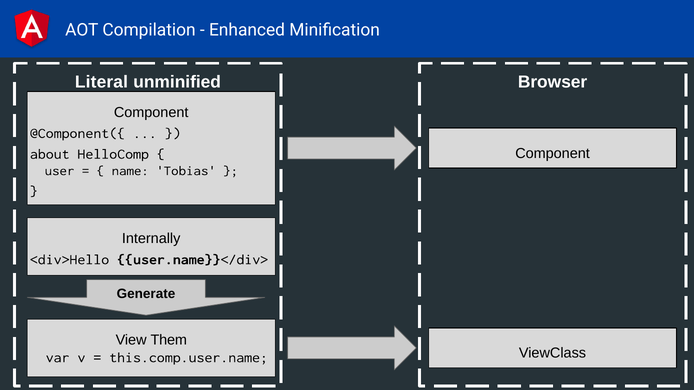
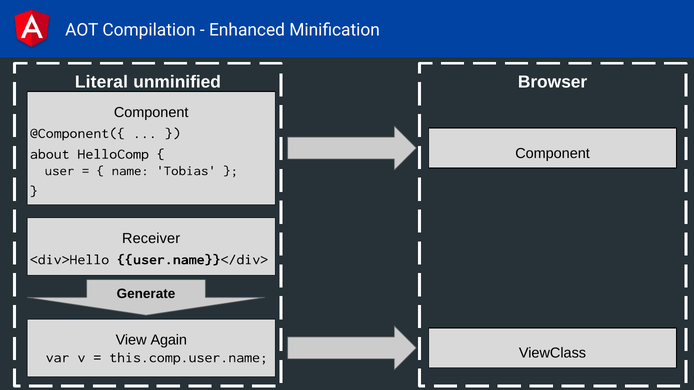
Internally: Internally -> Receiver
Them: Them -> Again
